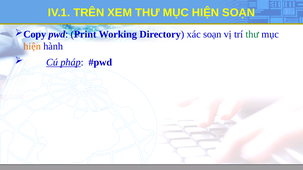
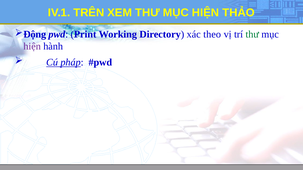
HIỆN SOẠN: SOẠN -> THẢO
Copy: Copy -> Động
xác soạn: soạn -> theo
hiện at (32, 47) colour: orange -> purple
